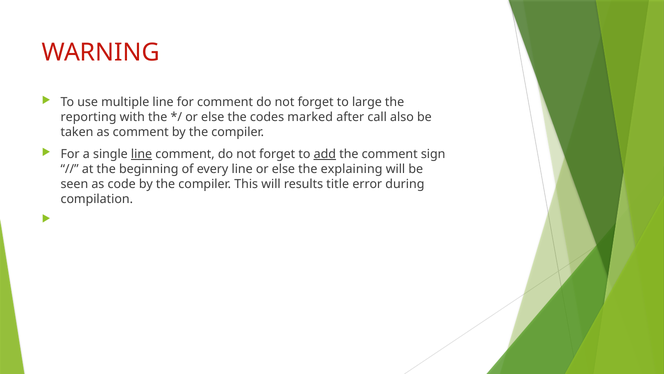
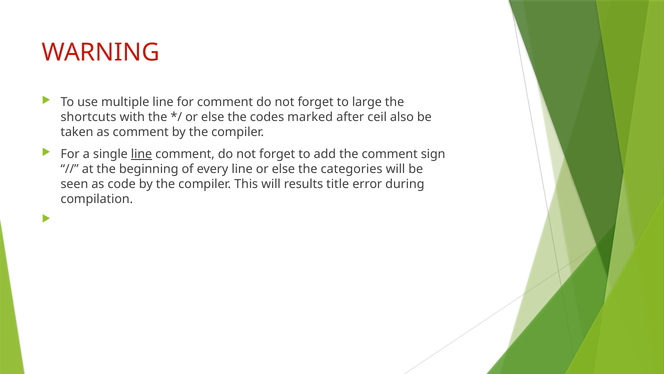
reporting: reporting -> shortcuts
call: call -> ceil
add underline: present -> none
explaining: explaining -> categories
